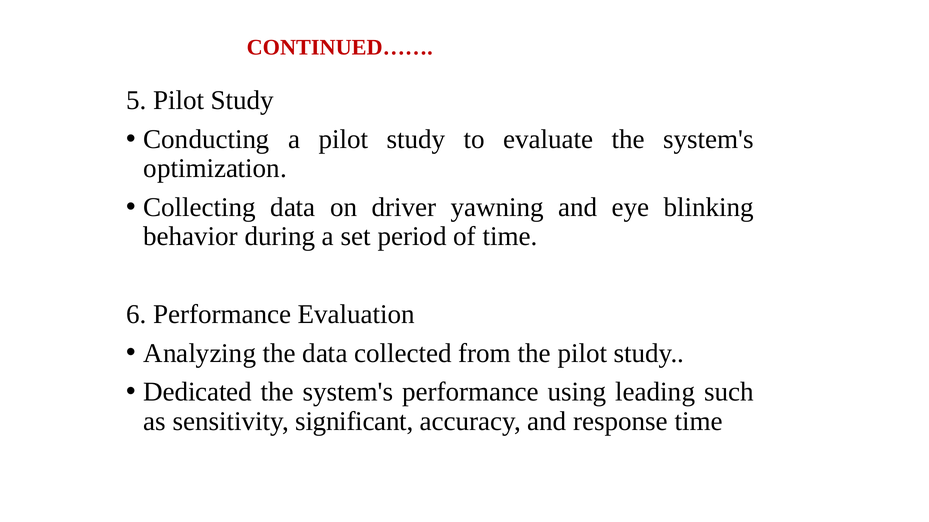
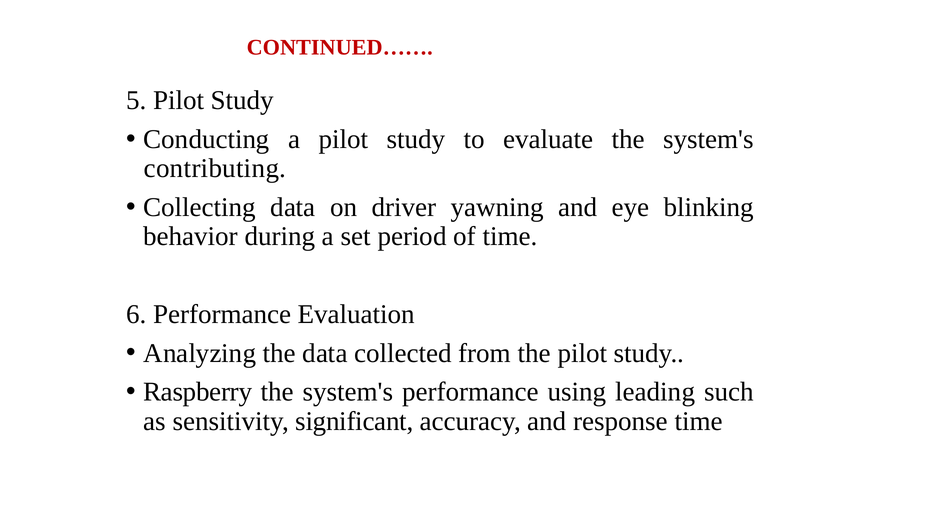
optimization: optimization -> contributing
Dedicated: Dedicated -> Raspberry
